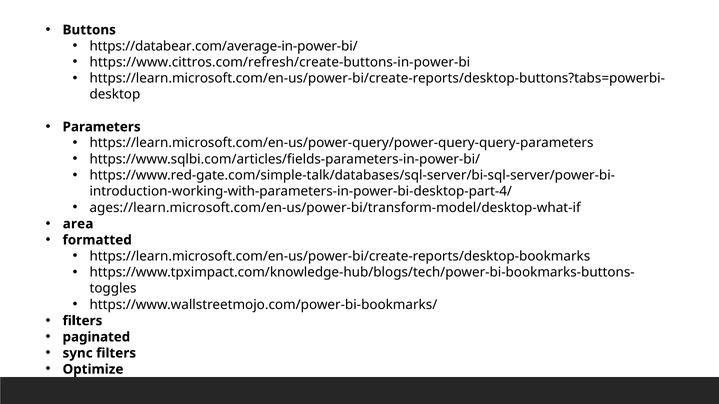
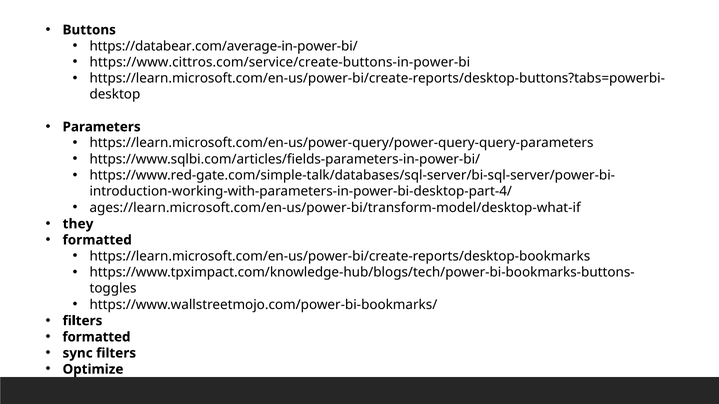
https://www.cittros.com/refresh/create-buttons-in-power-bi: https://www.cittros.com/refresh/create-buttons-in-power-bi -> https://www.cittros.com/service/create-buttons-in-power-bi
area: area -> they
paginated at (96, 337): paginated -> formatted
